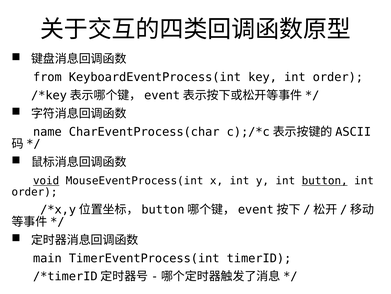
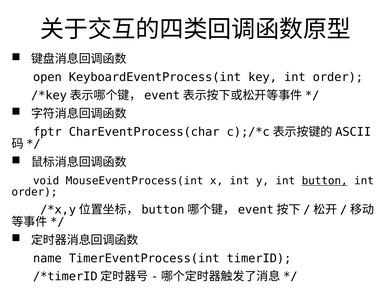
from: from -> open
name: name -> fptr
void underline: present -> none
main: main -> name
